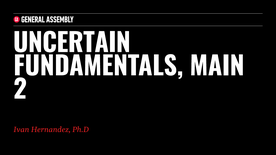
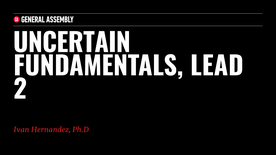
MAIN: MAIN -> LEAD
